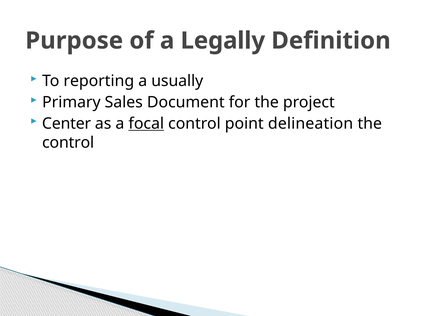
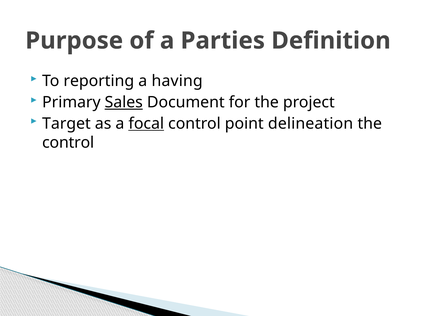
Legally: Legally -> Parties
usually: usually -> having
Sales underline: none -> present
Center: Center -> Target
